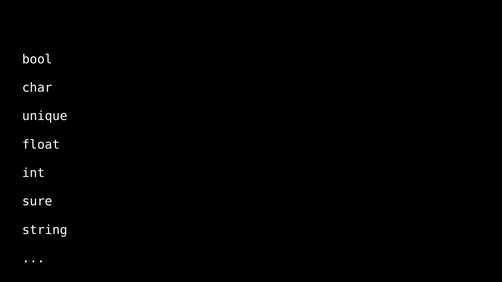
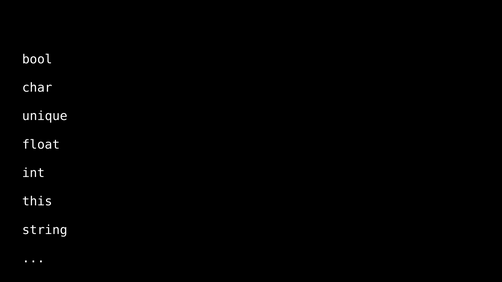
sure: sure -> this
